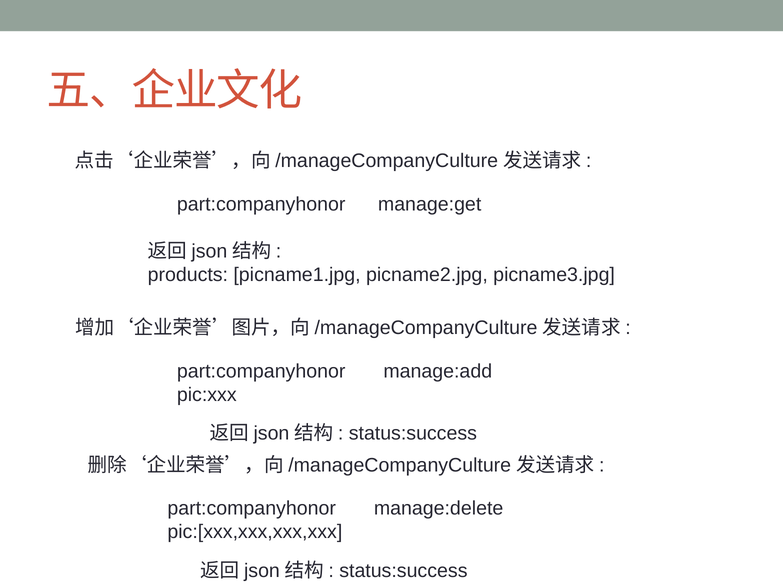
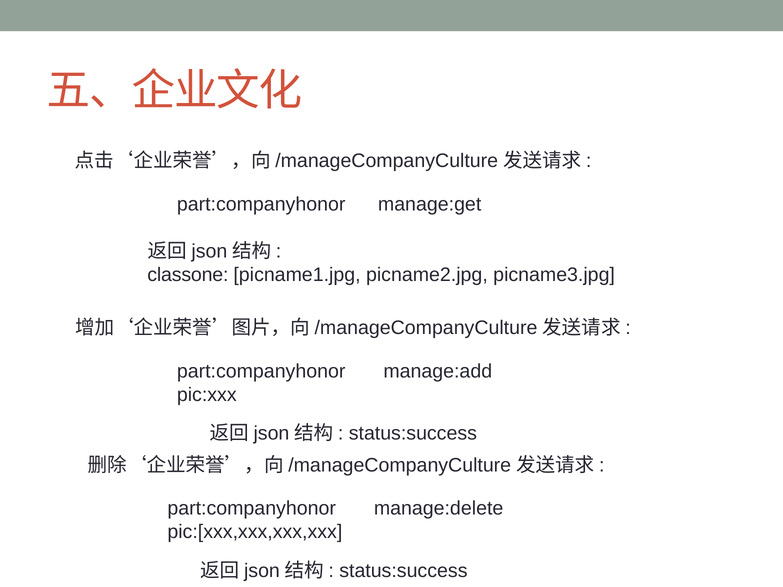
products: products -> classone
